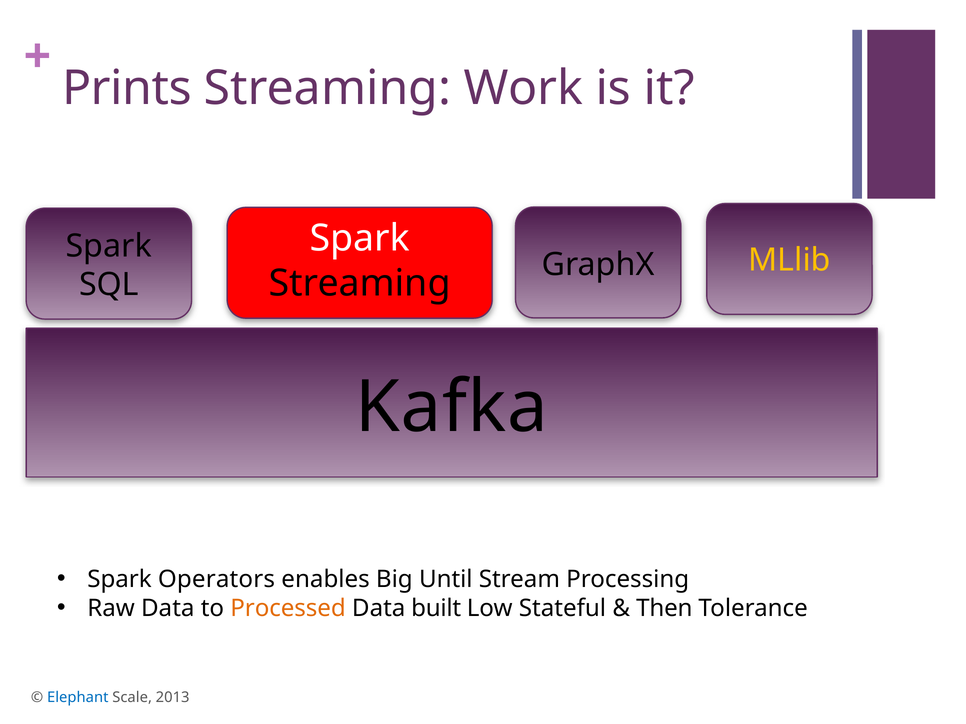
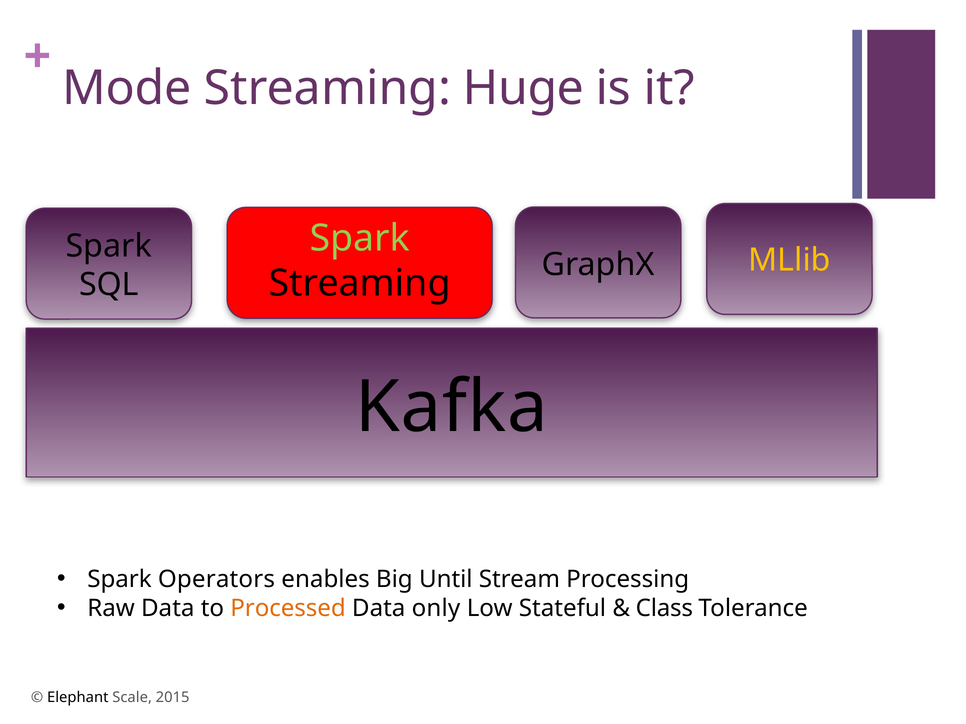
Prints: Prints -> Mode
Work: Work -> Huge
Spark at (360, 238) colour: white -> light green
built: built -> only
Then: Then -> Class
Elephant colour: blue -> black
2013: 2013 -> 2015
